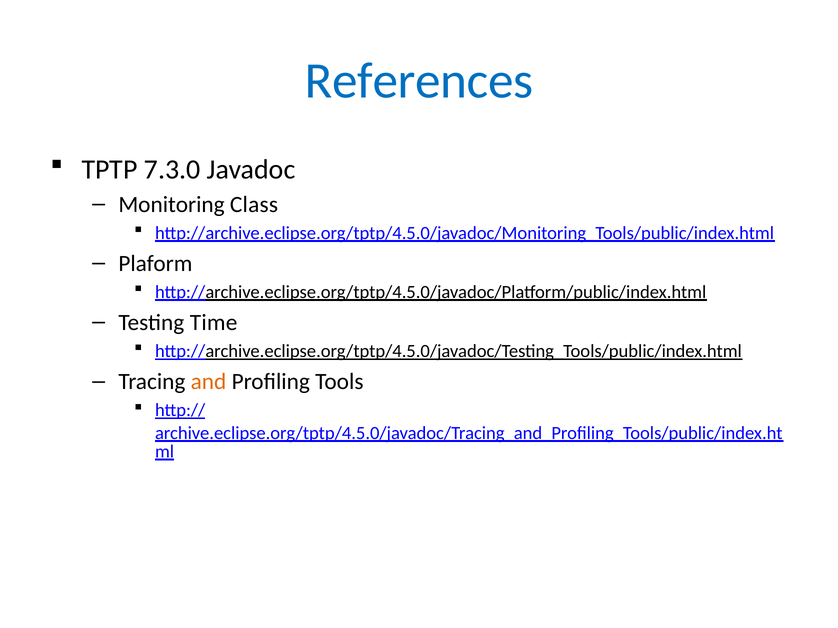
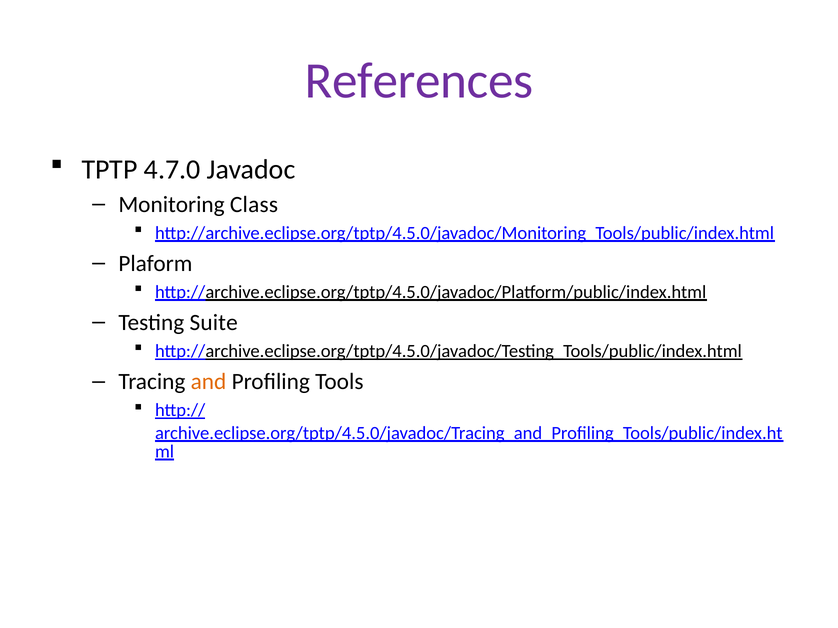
References colour: blue -> purple
7.3.0: 7.3.0 -> 4.7.0
Time: Time -> Suite
